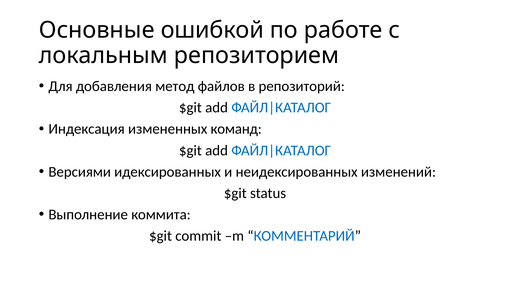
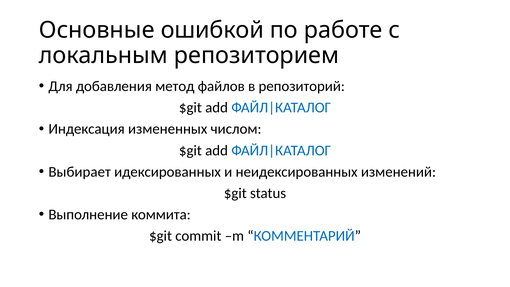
команд: команд -> числом
Версиями: Версиями -> Выбирает
